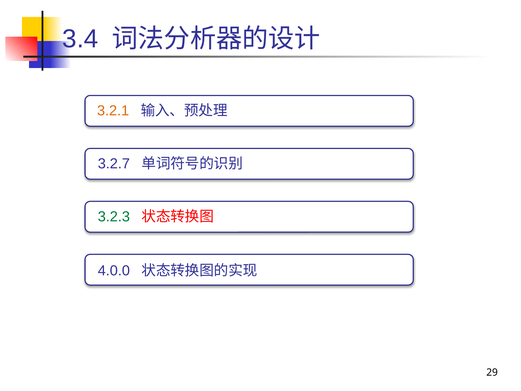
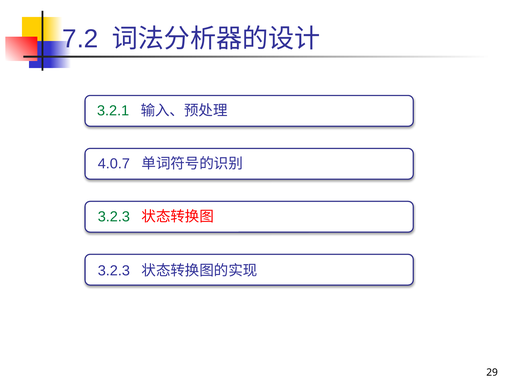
3.4: 3.4 -> 7.2
3.2.1 colour: orange -> green
3.2.7: 3.2.7 -> 4.0.7
4.0.0 at (114, 271): 4.0.0 -> 3.2.3
